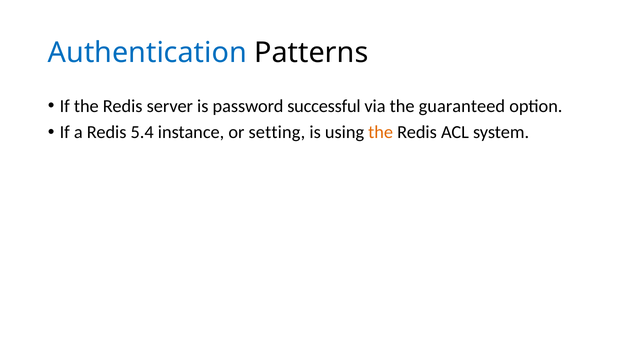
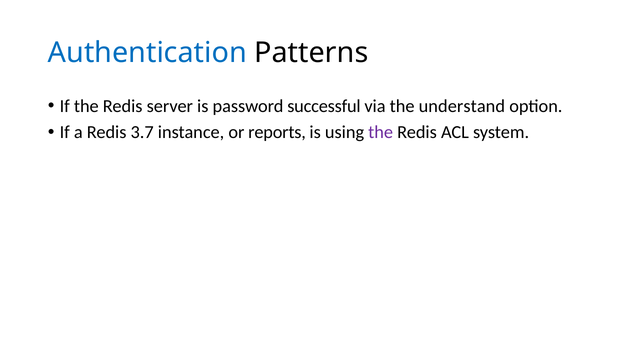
guaranteed: guaranteed -> understand
5.4: 5.4 -> 3.7
setting: setting -> reports
the at (381, 133) colour: orange -> purple
